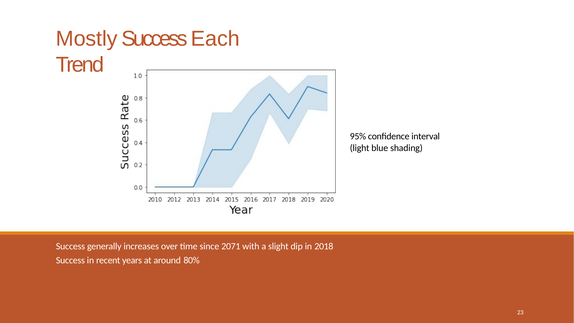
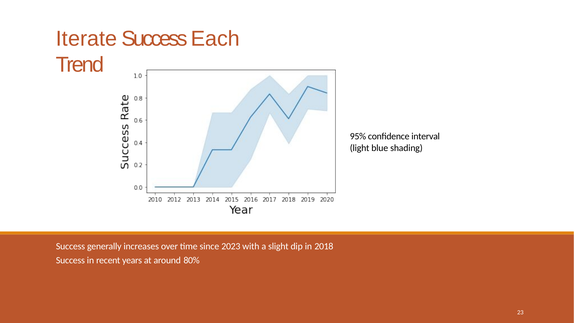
Mostly: Mostly -> Iterate
2071: 2071 -> 2023
